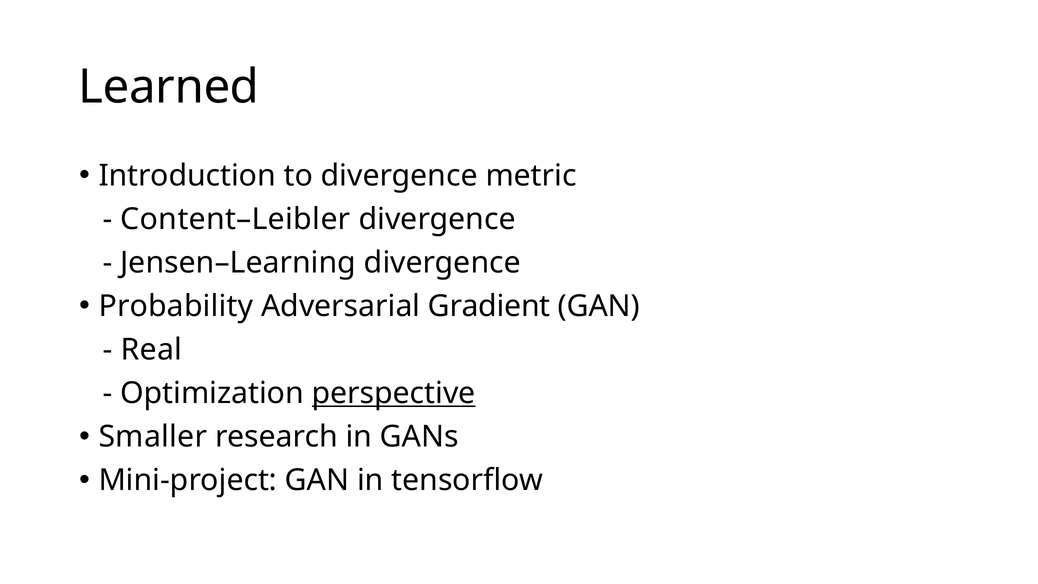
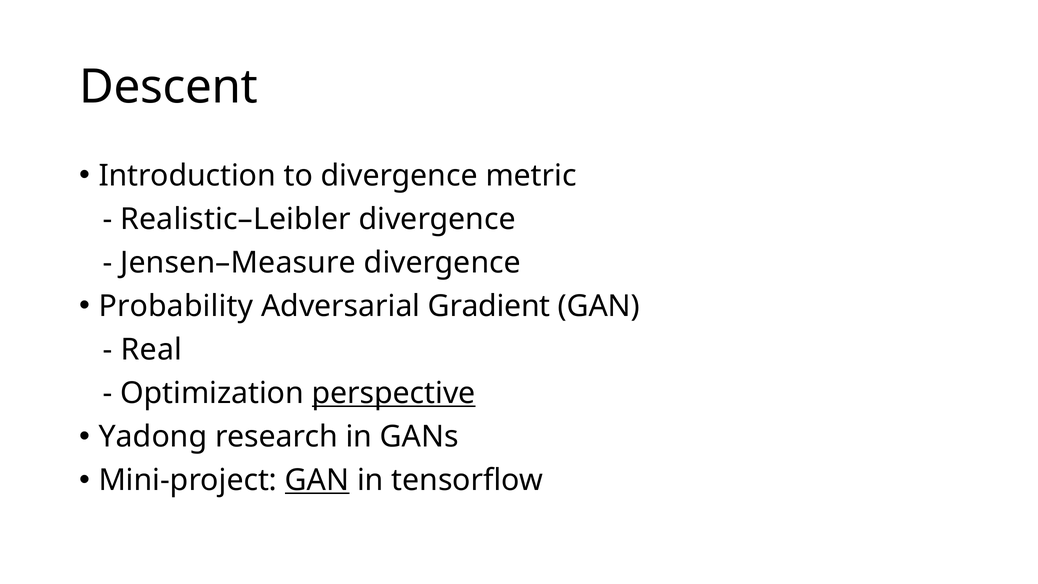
Learned: Learned -> Descent
Content–Leibler: Content–Leibler -> Realistic–Leibler
Jensen–Learning: Jensen–Learning -> Jensen–Measure
Smaller: Smaller -> Yadong
GAN at (317, 480) underline: none -> present
